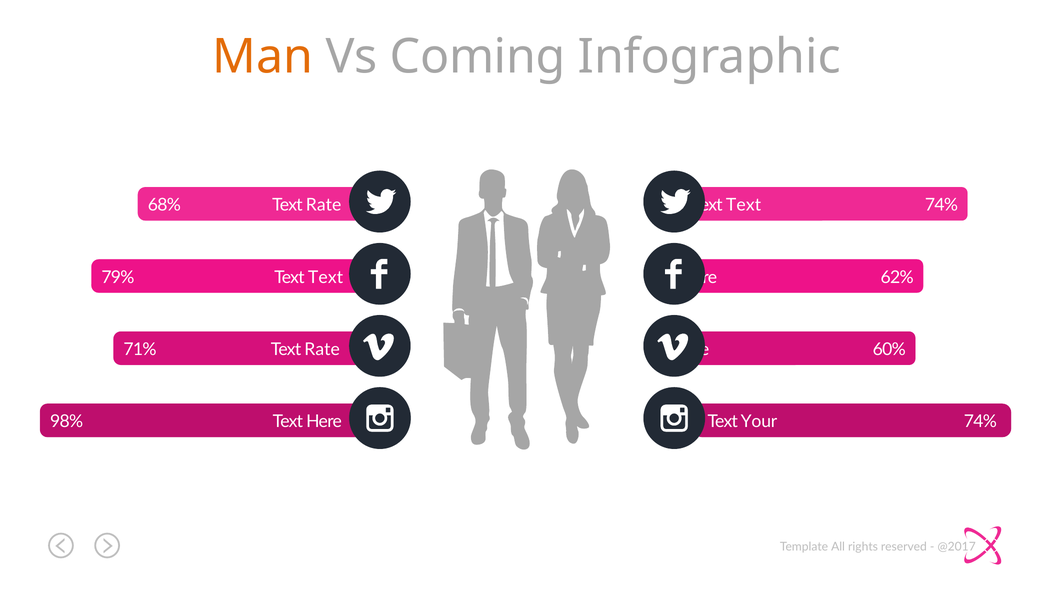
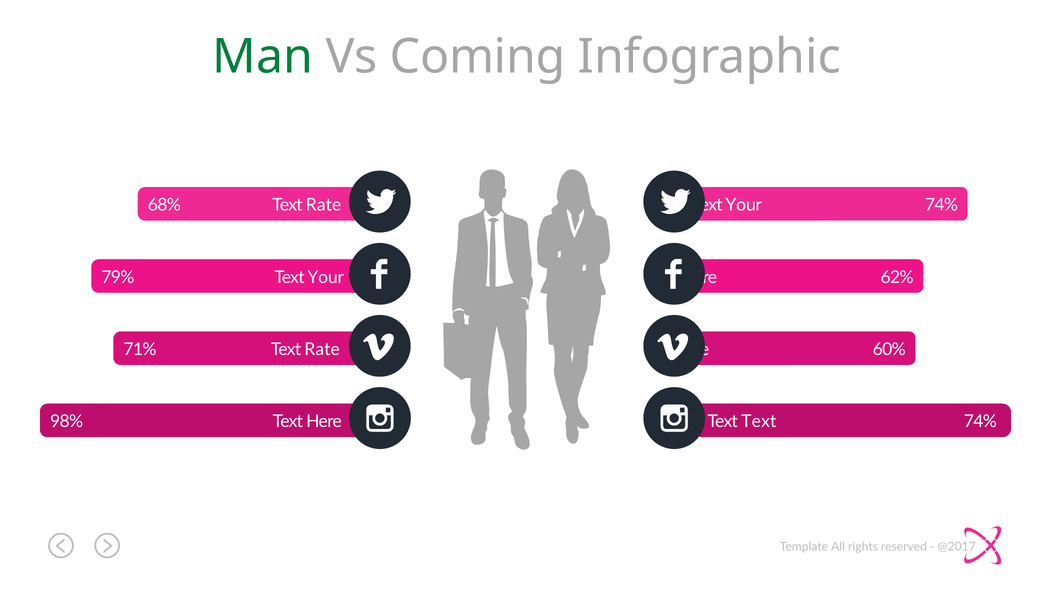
Man colour: orange -> green
Text at (744, 205): Text -> Your
79% Text Text: Text -> Your
Text Your: Your -> Text
